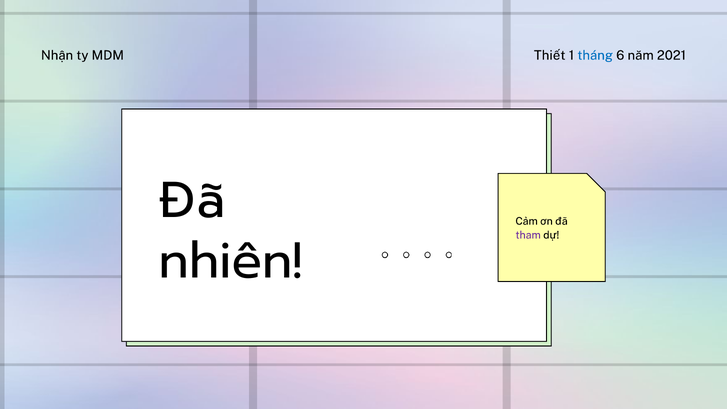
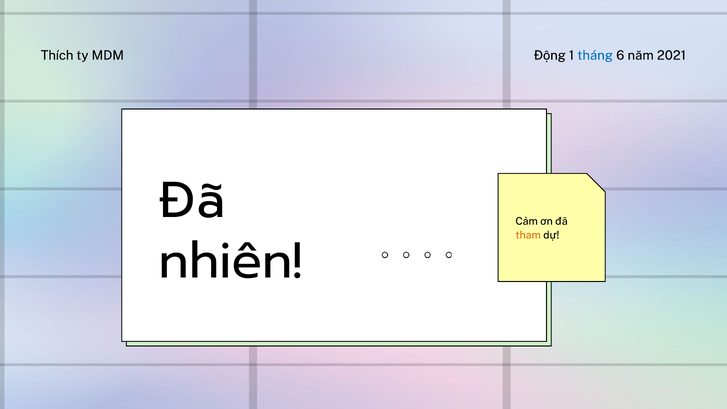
Nhận: Nhận -> Thích
Thiết: Thiết -> Động
tham colour: purple -> orange
